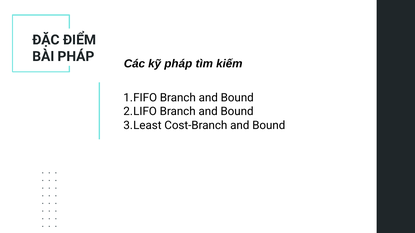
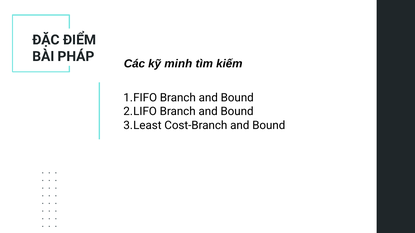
kỹ pháp: pháp -> minh
